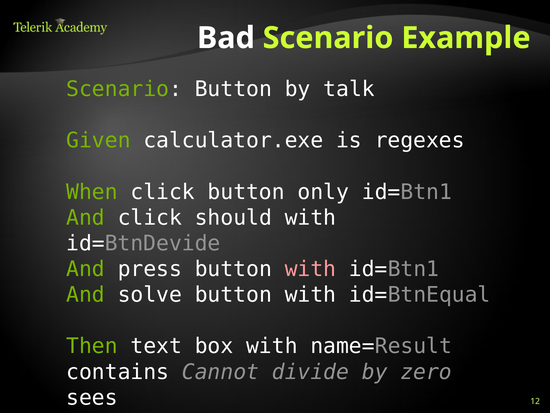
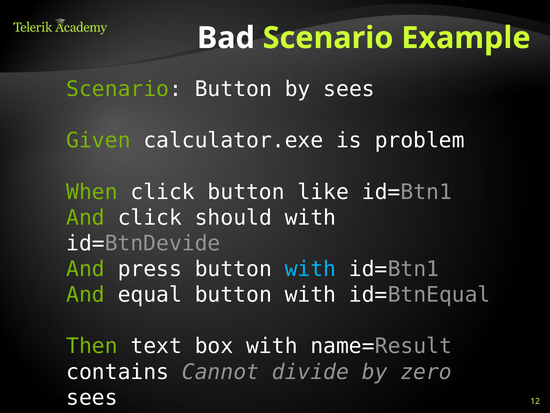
by talk: talk -> sees
regexes: regexes -> problem
only: only -> like
with at (310, 269) colour: pink -> light blue
solve: solve -> equal
